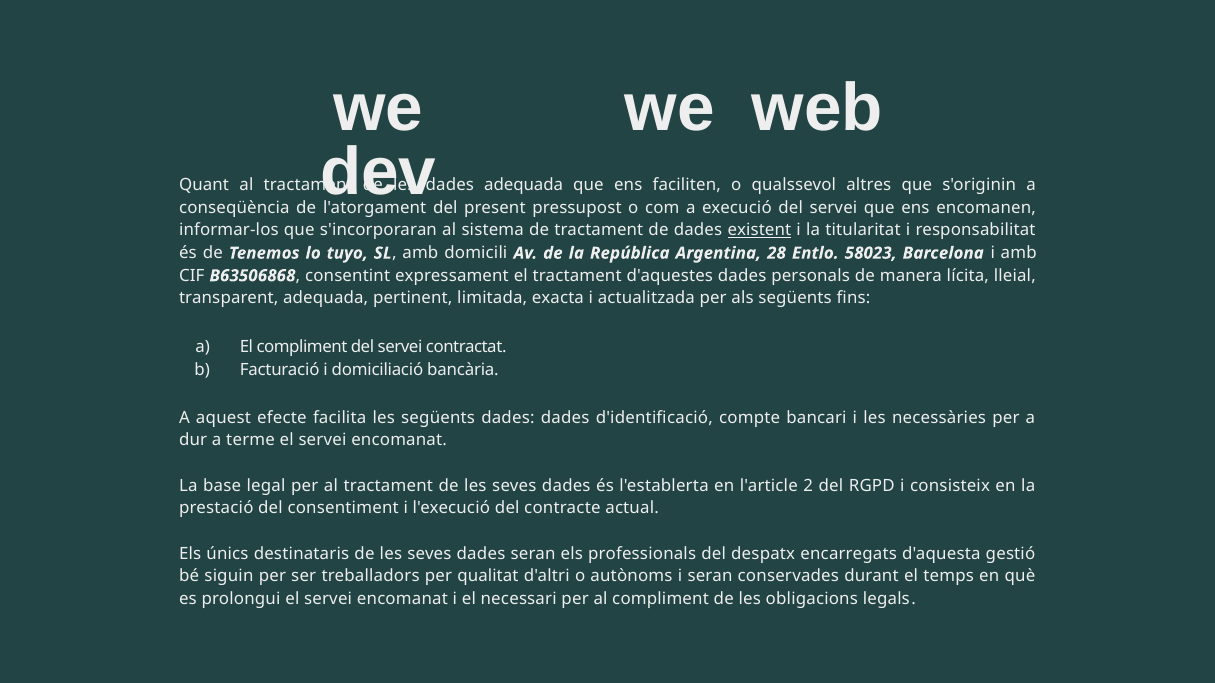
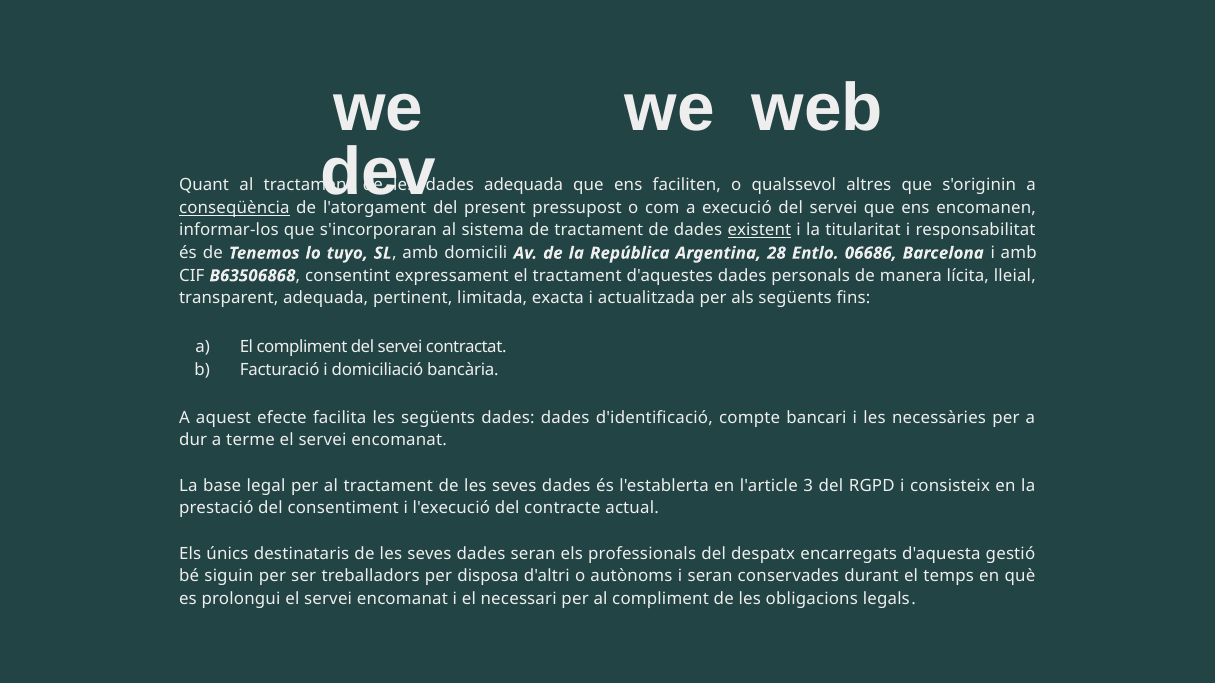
conseqüència underline: none -> present
58023: 58023 -> 06686
2: 2 -> 3
qualitat: qualitat -> disposa
